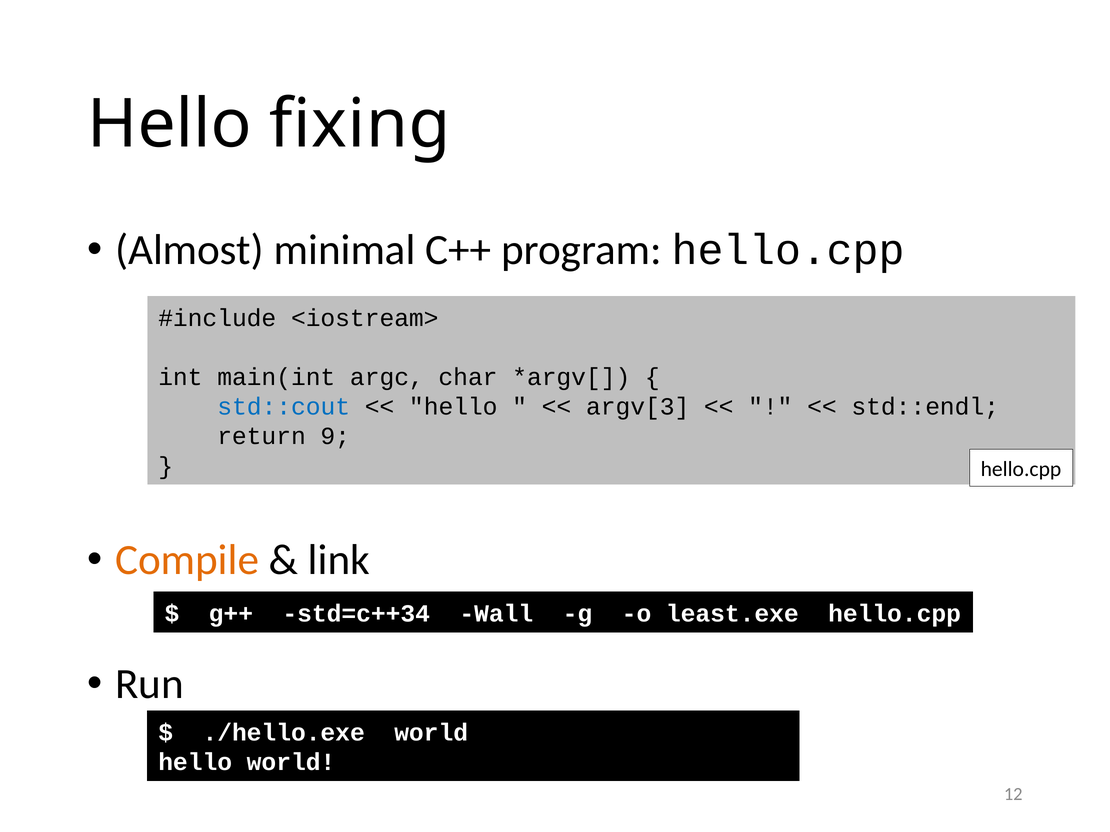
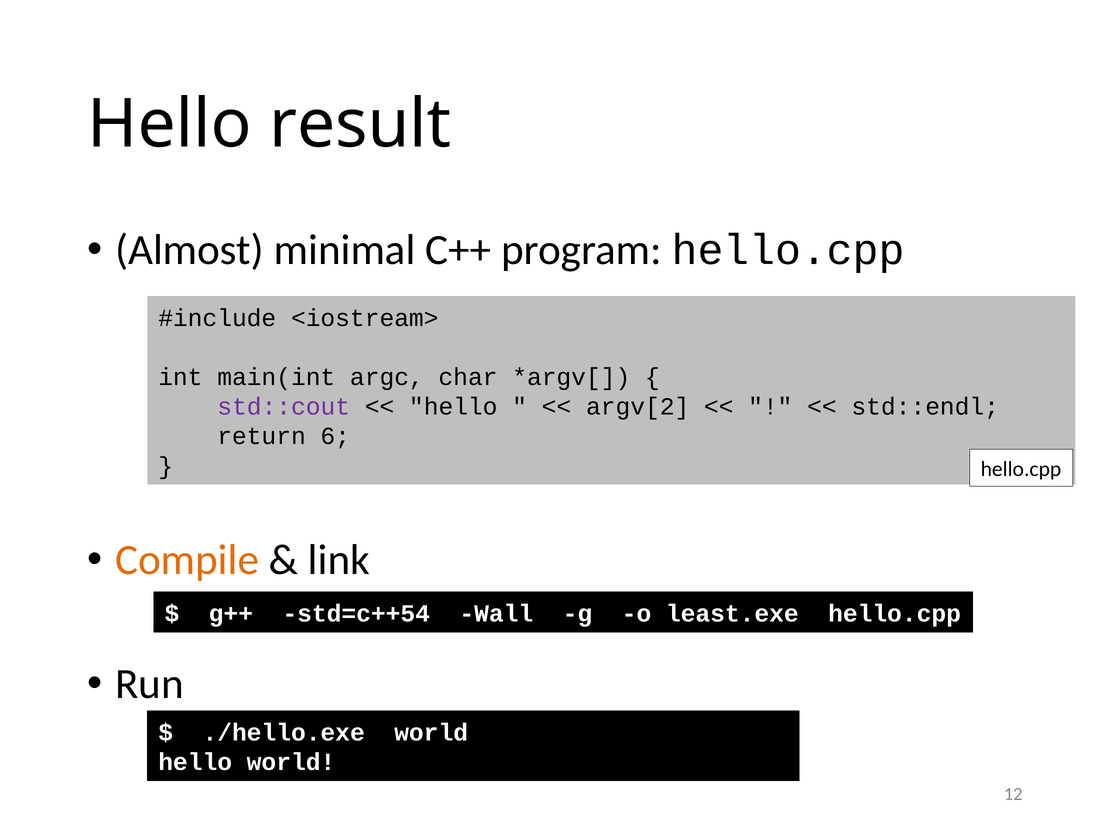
fixing: fixing -> result
std::cout colour: blue -> purple
argv[3: argv[3 -> argv[2
9: 9 -> 6
std=c++34: std=c++34 -> std=c++54
